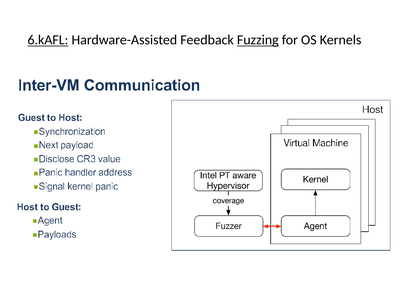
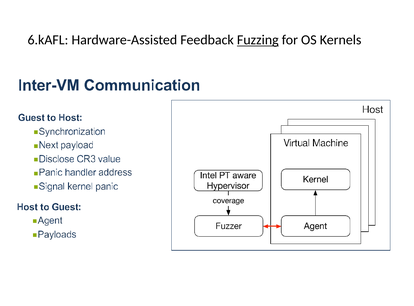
6.kAFL underline: present -> none
